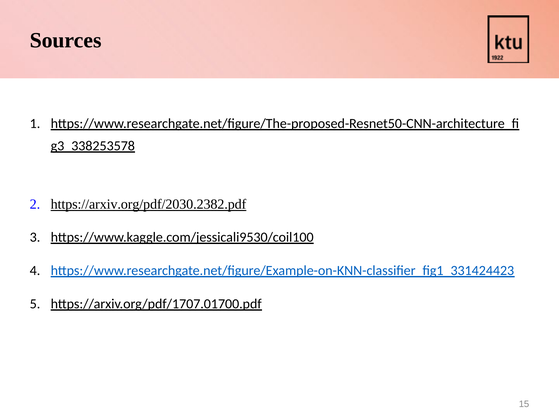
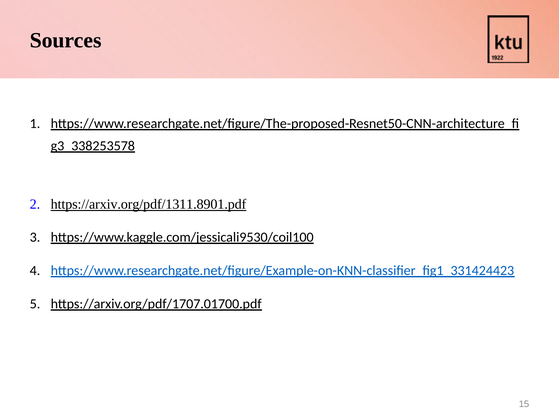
https://arxiv.org/pdf/2030.2382.pdf: https://arxiv.org/pdf/2030.2382.pdf -> https://arxiv.org/pdf/1311.8901.pdf
